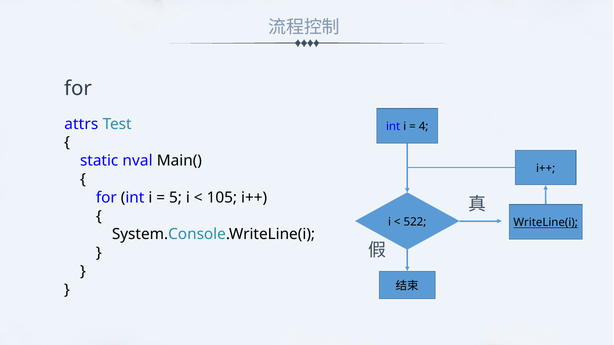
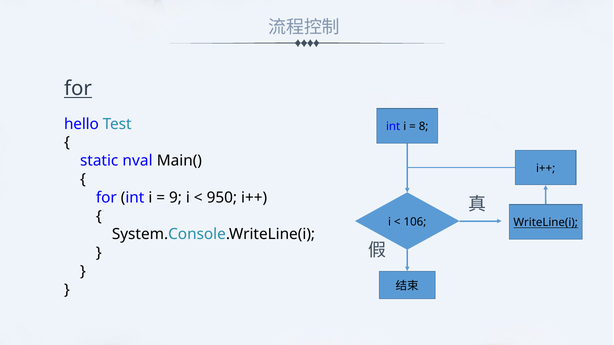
for at (78, 89) underline: none -> present
attrs: attrs -> hello
4: 4 -> 8
5: 5 -> 9
105: 105 -> 950
522: 522 -> 106
